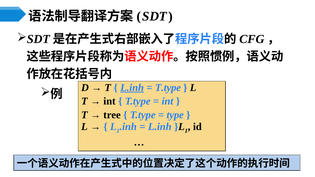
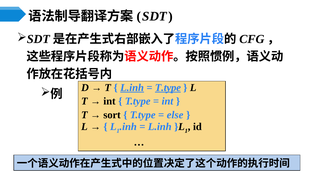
T.type at (168, 88) underline: none -> present
tree: tree -> sort
type: type -> else
